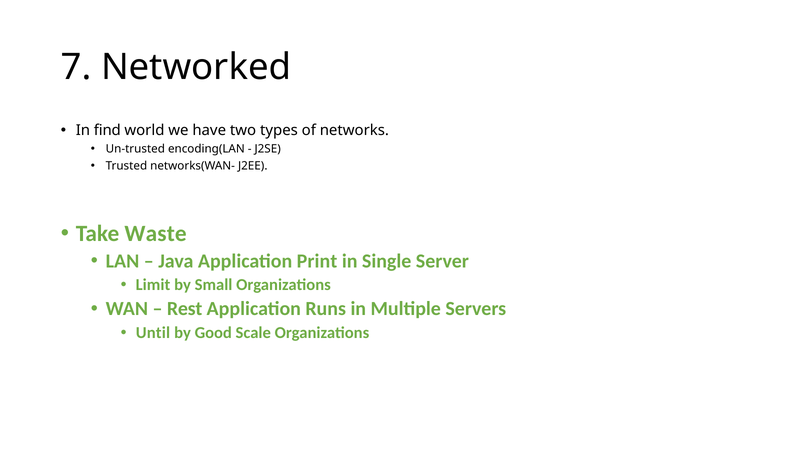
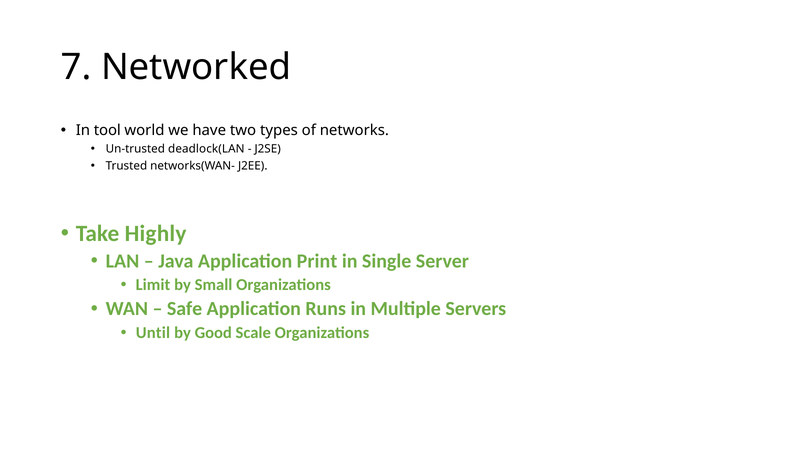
find: find -> tool
encoding(LAN: encoding(LAN -> deadlock(LAN
Waste: Waste -> Highly
Rest: Rest -> Safe
